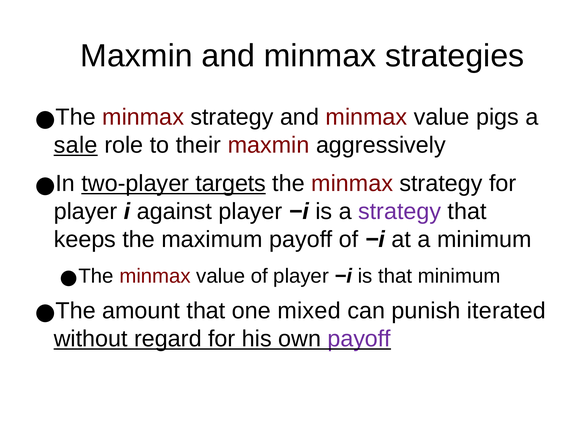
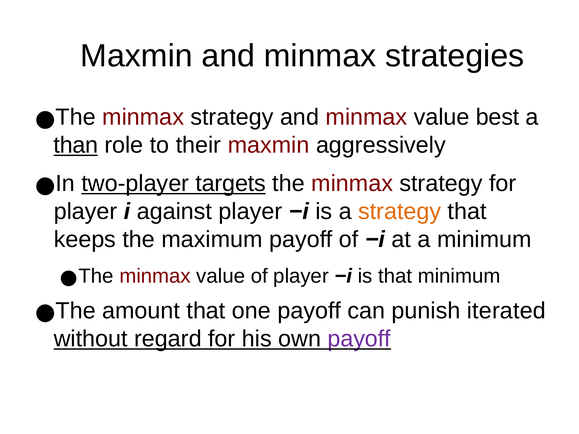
pigs: pigs -> best
sale: sale -> than
strategy at (400, 212) colour: purple -> orange
one mixed: mixed -> payoff
